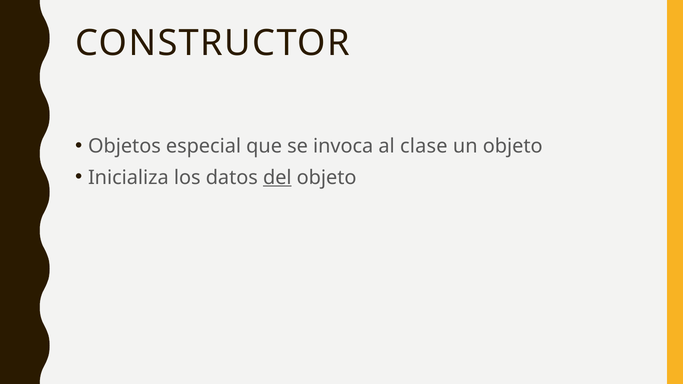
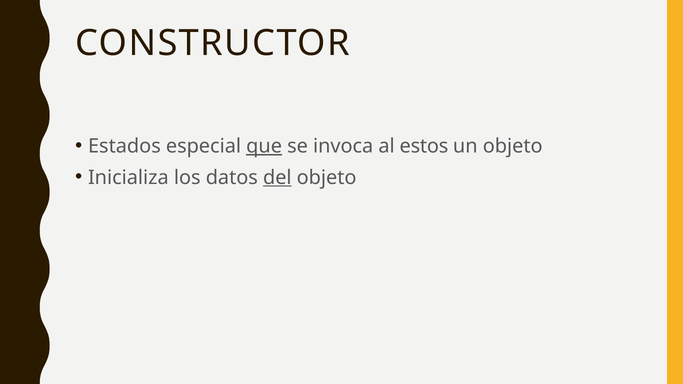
Objetos: Objetos -> Estados
que underline: none -> present
clase: clase -> estos
